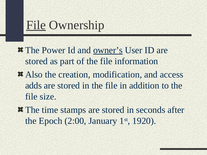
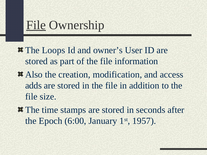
Power: Power -> Loops
owner’s underline: present -> none
2:00: 2:00 -> 6:00
1920: 1920 -> 1957
